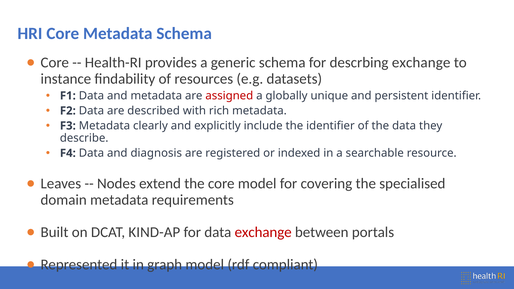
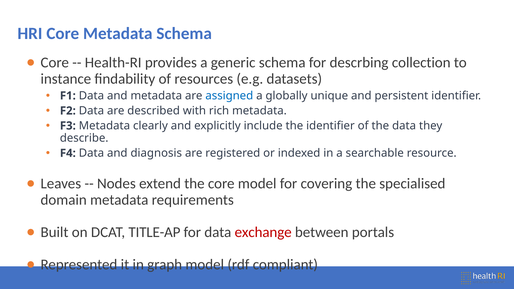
descrbing exchange: exchange -> collection
assigned colour: red -> blue
KIND-AP: KIND-AP -> TITLE-AP
